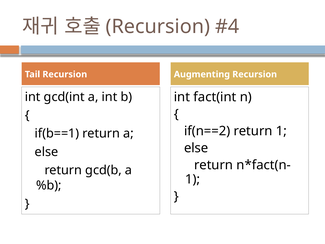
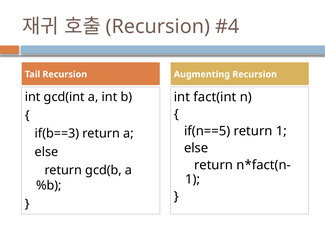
if(n==2: if(n==2 -> if(n==5
if(b==1: if(b==1 -> if(b==3
